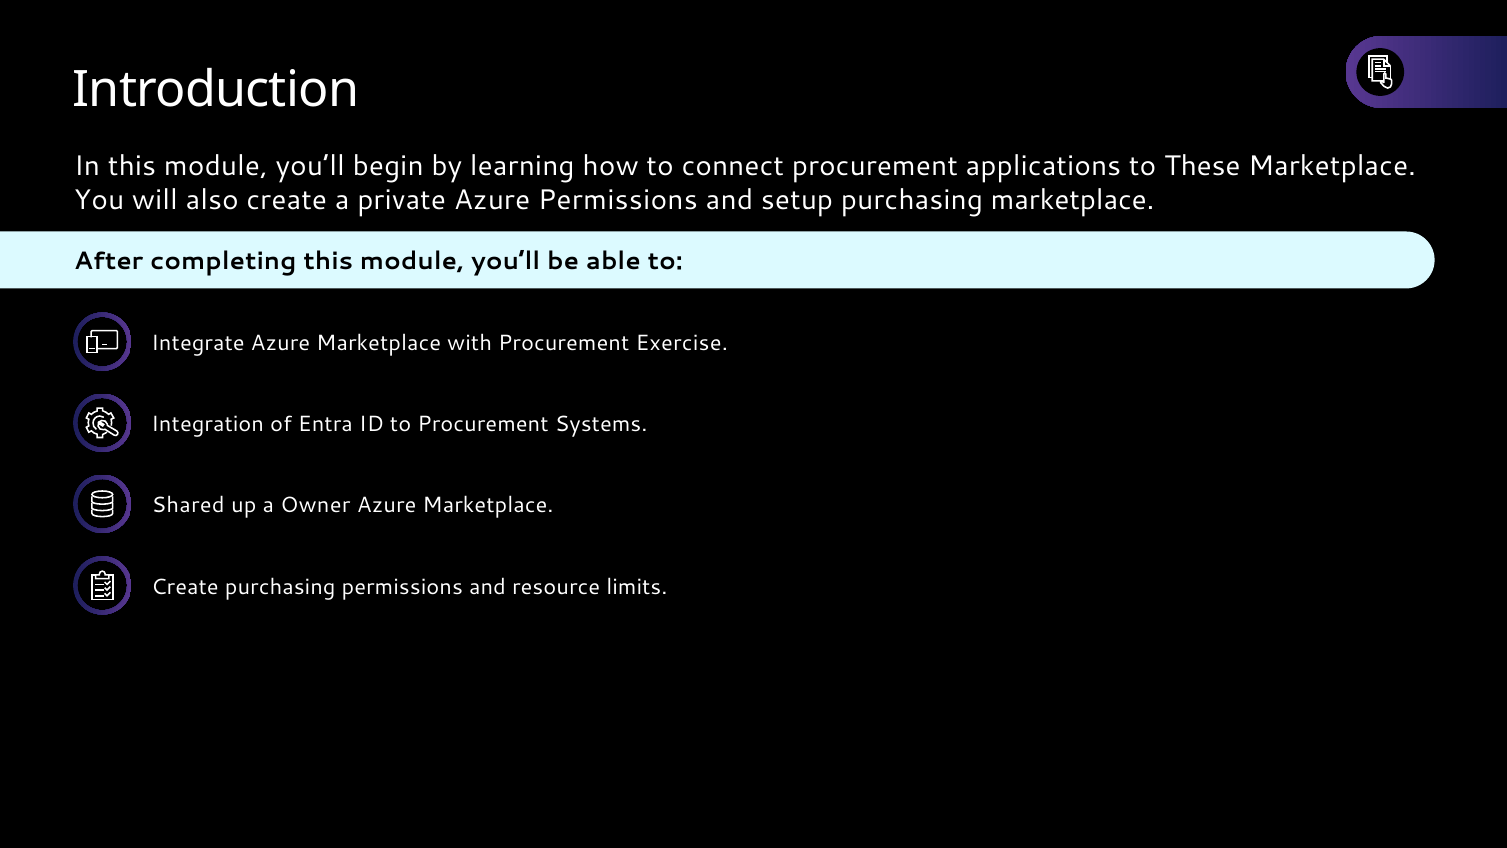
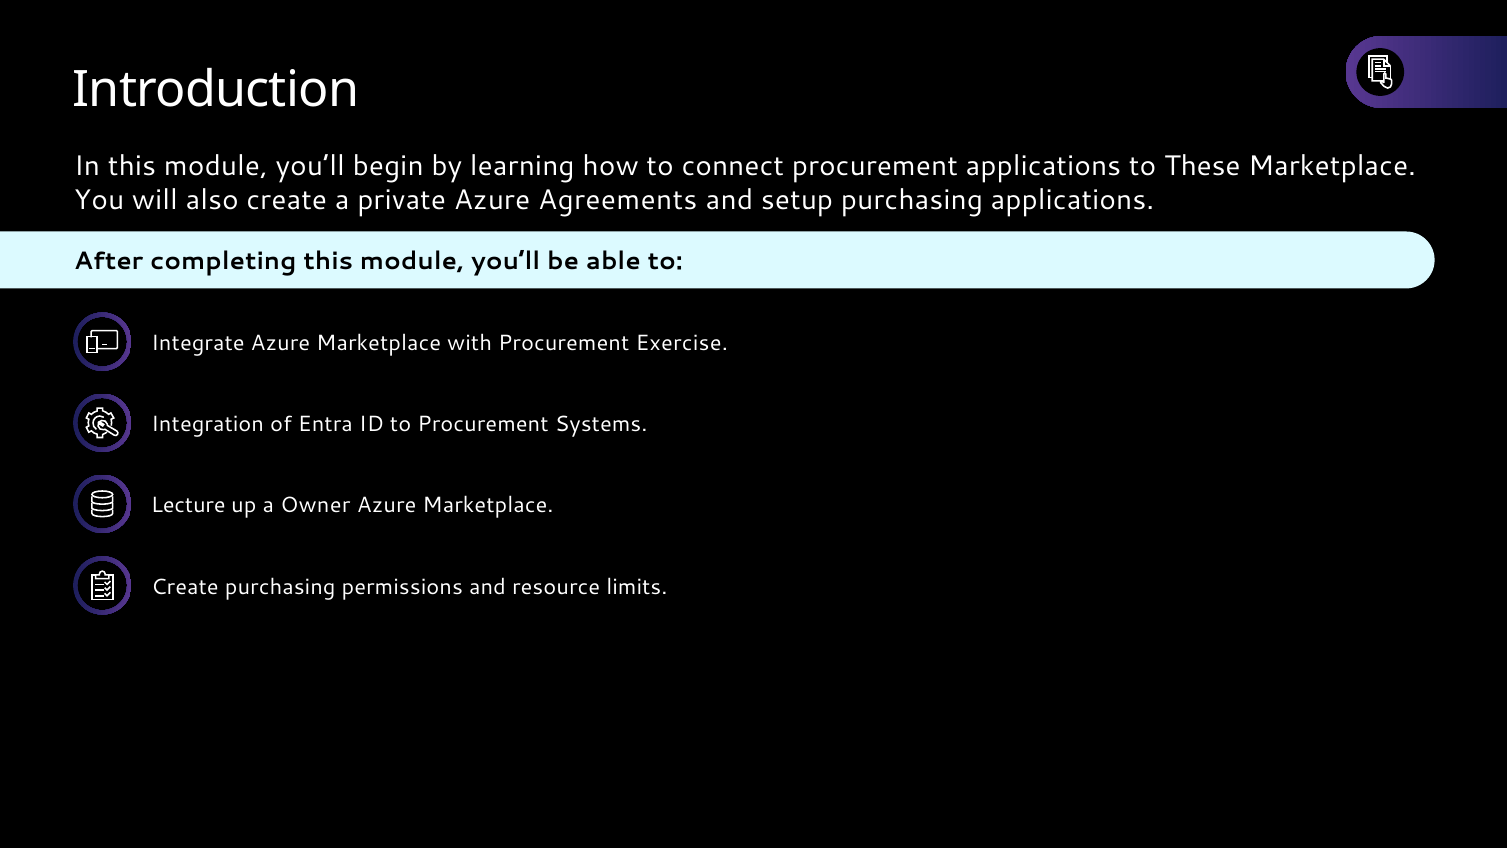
Azure Permissions: Permissions -> Agreements
purchasing marketplace: marketplace -> applications
Shared: Shared -> Lecture
